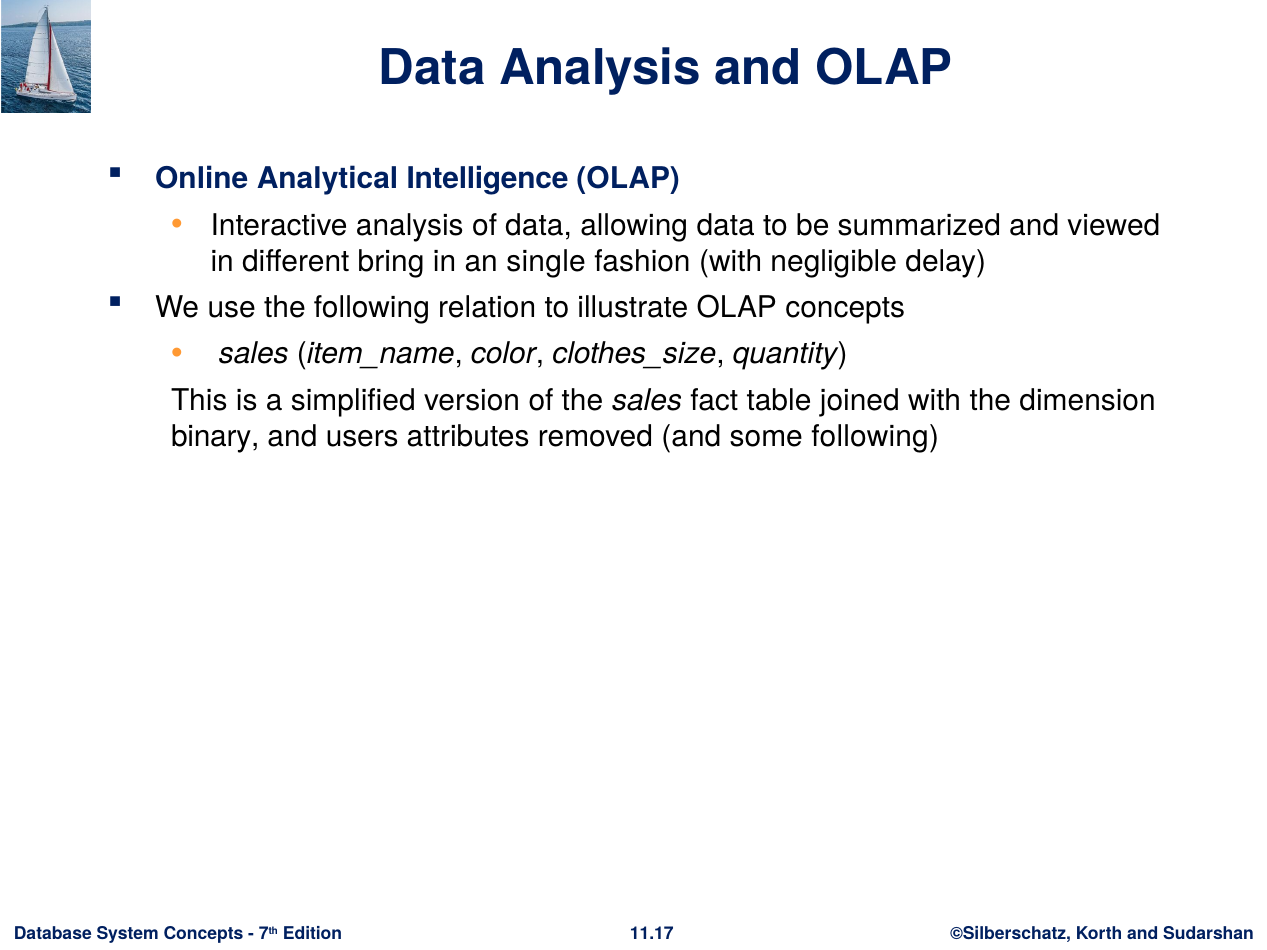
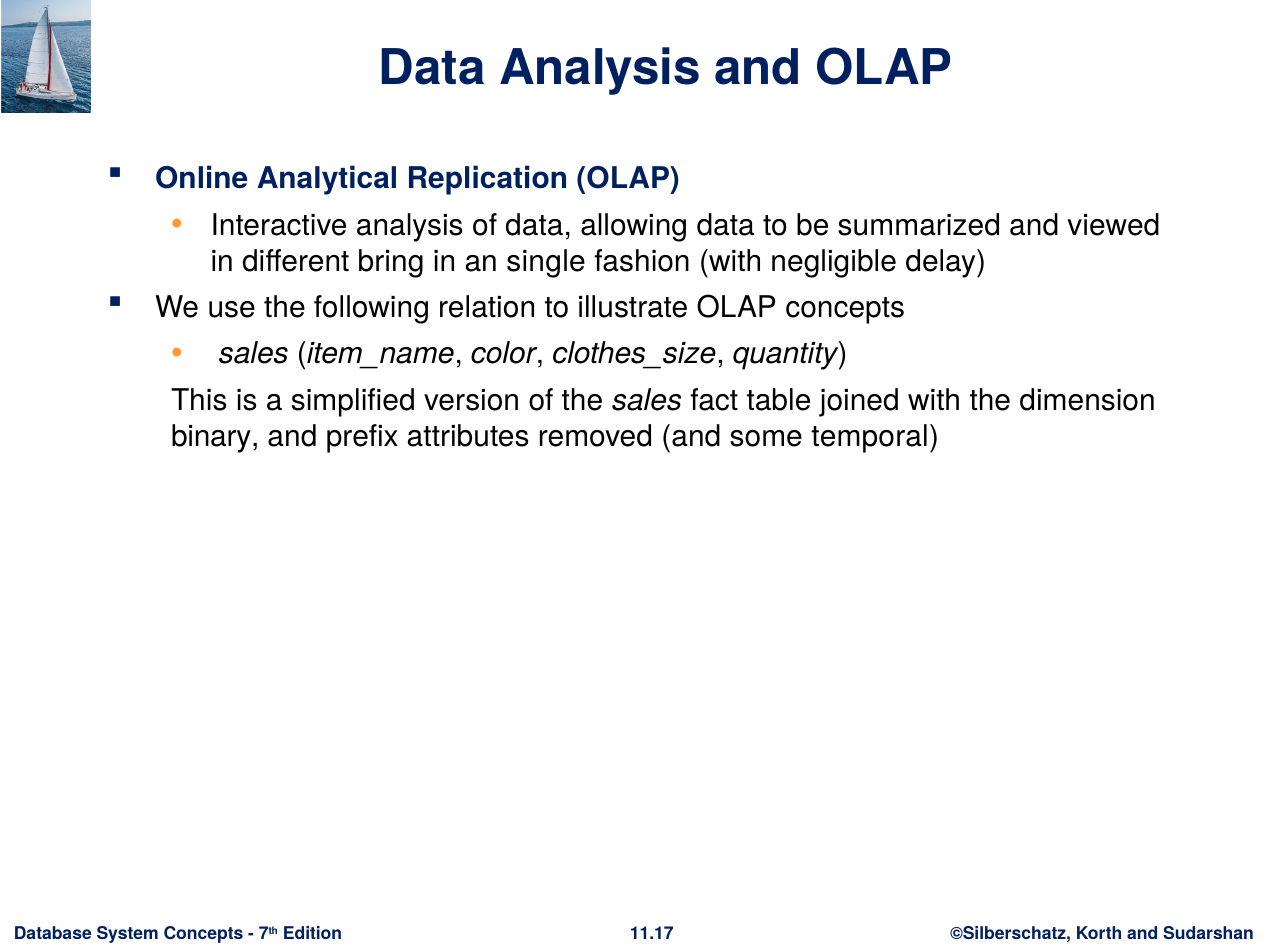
Intelligence: Intelligence -> Replication
users: users -> prefix
some following: following -> temporal
